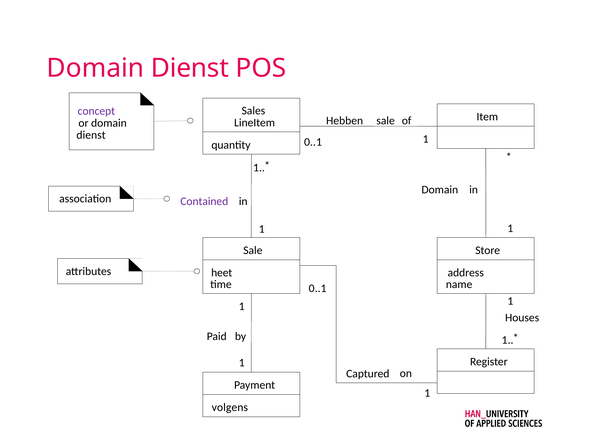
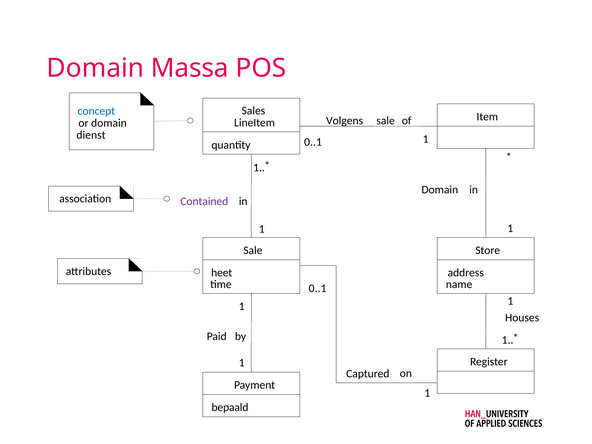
Dienst at (190, 68): Dienst -> Massa
concept colour: purple -> blue
Hebben: Hebben -> Volgens
volgens: volgens -> bepaald
